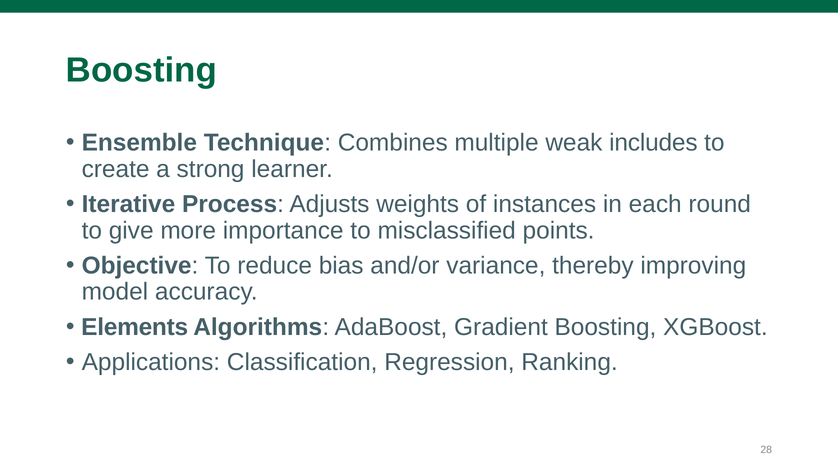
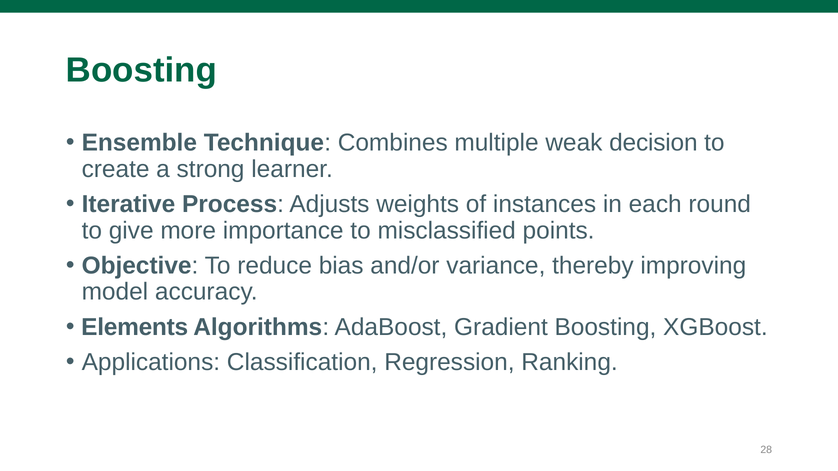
includes: includes -> decision
